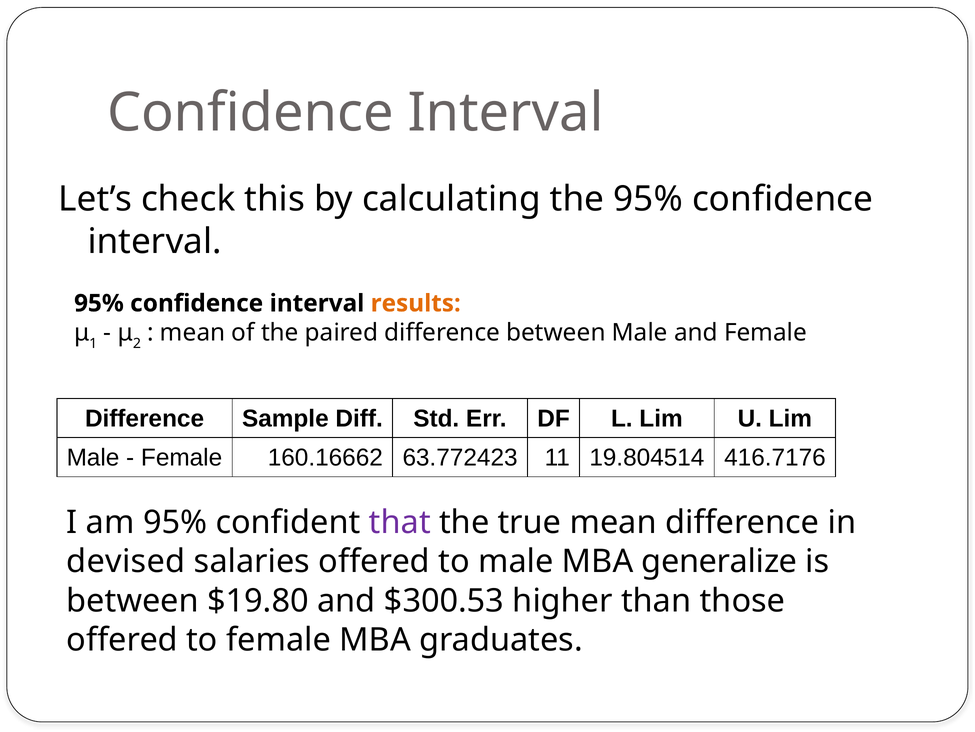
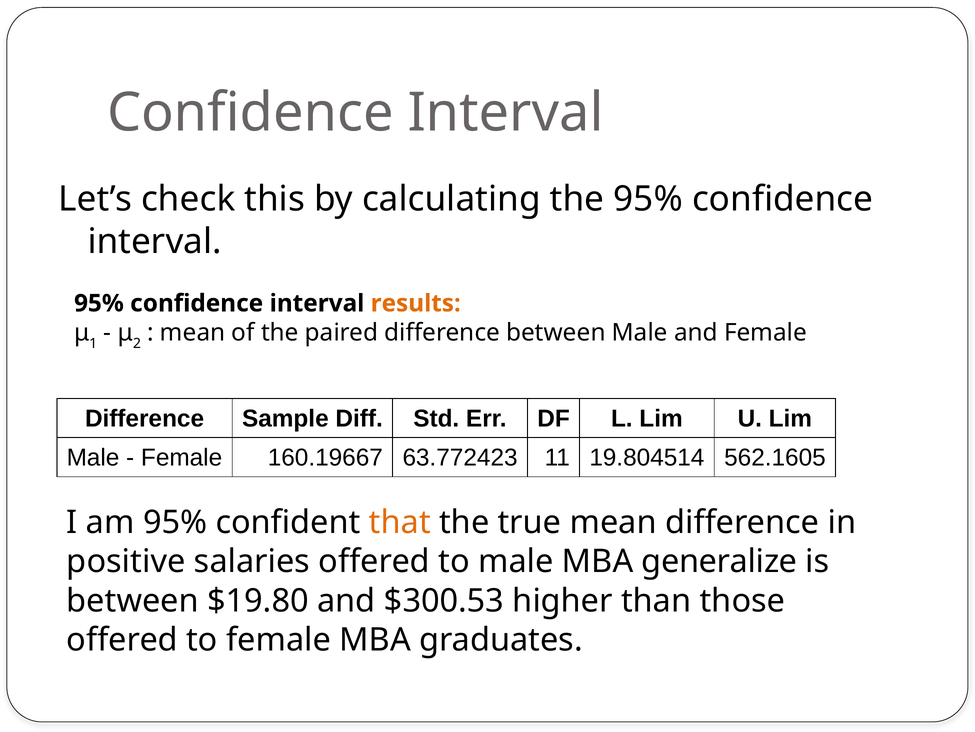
160.16662: 160.16662 -> 160.19667
416.7176: 416.7176 -> 562.1605
that colour: purple -> orange
devised: devised -> positive
